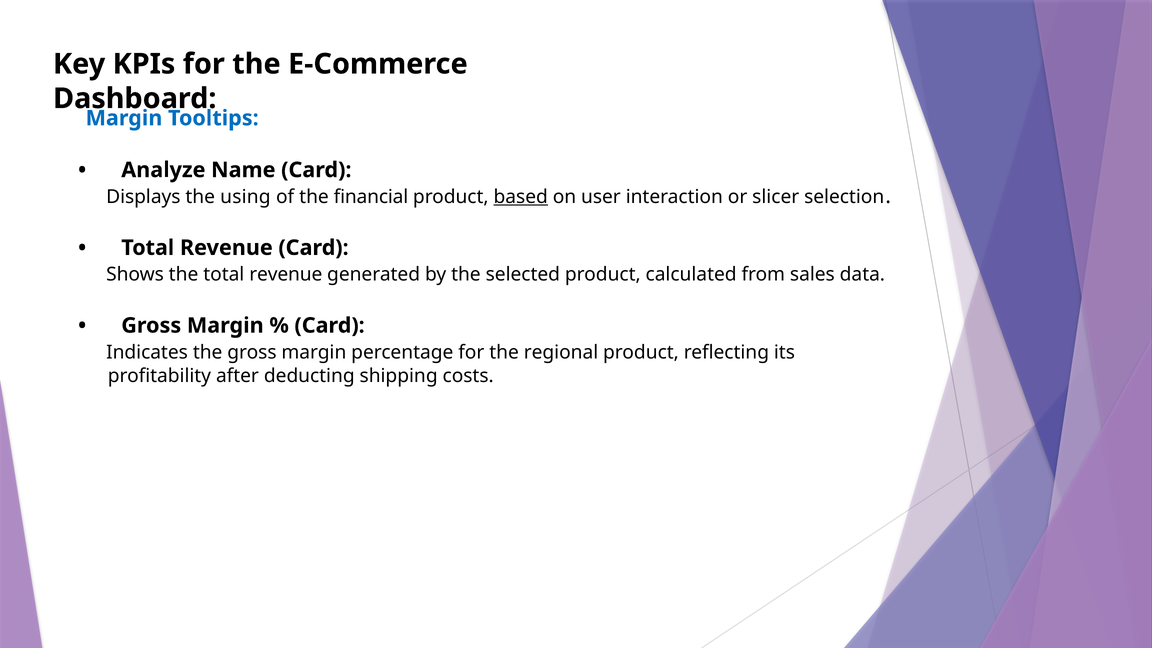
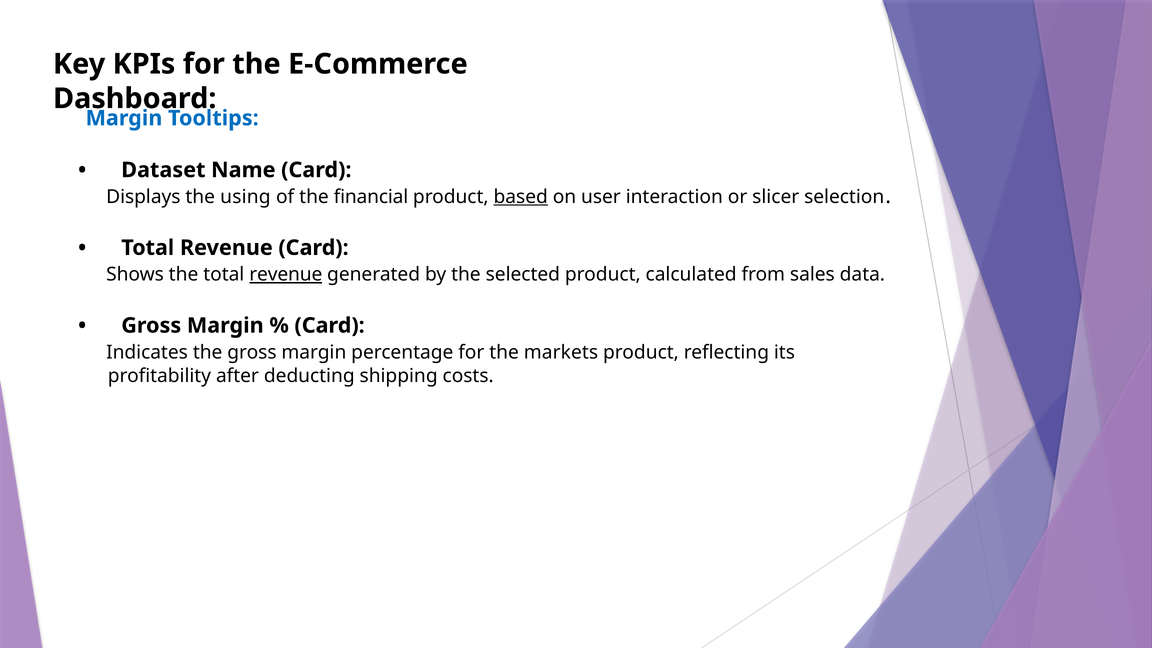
Analyze: Analyze -> Dataset
revenue at (286, 275) underline: none -> present
regional: regional -> markets
